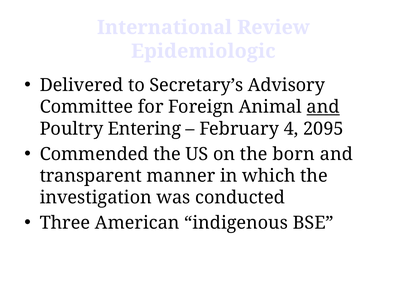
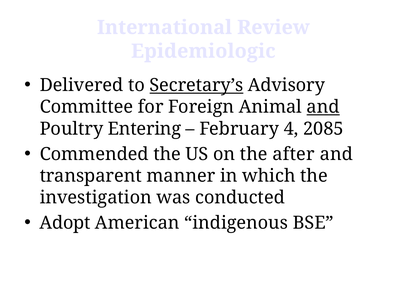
Secretary’s underline: none -> present
2095: 2095 -> 2085
born: born -> after
Three: Three -> Adopt
